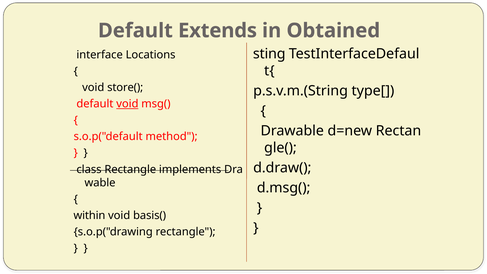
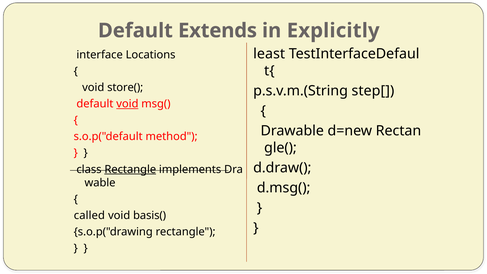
Obtained: Obtained -> Explicitly
sting: sting -> least
type[: type[ -> step[
Rectangle at (130, 169) underline: none -> present
within: within -> called
